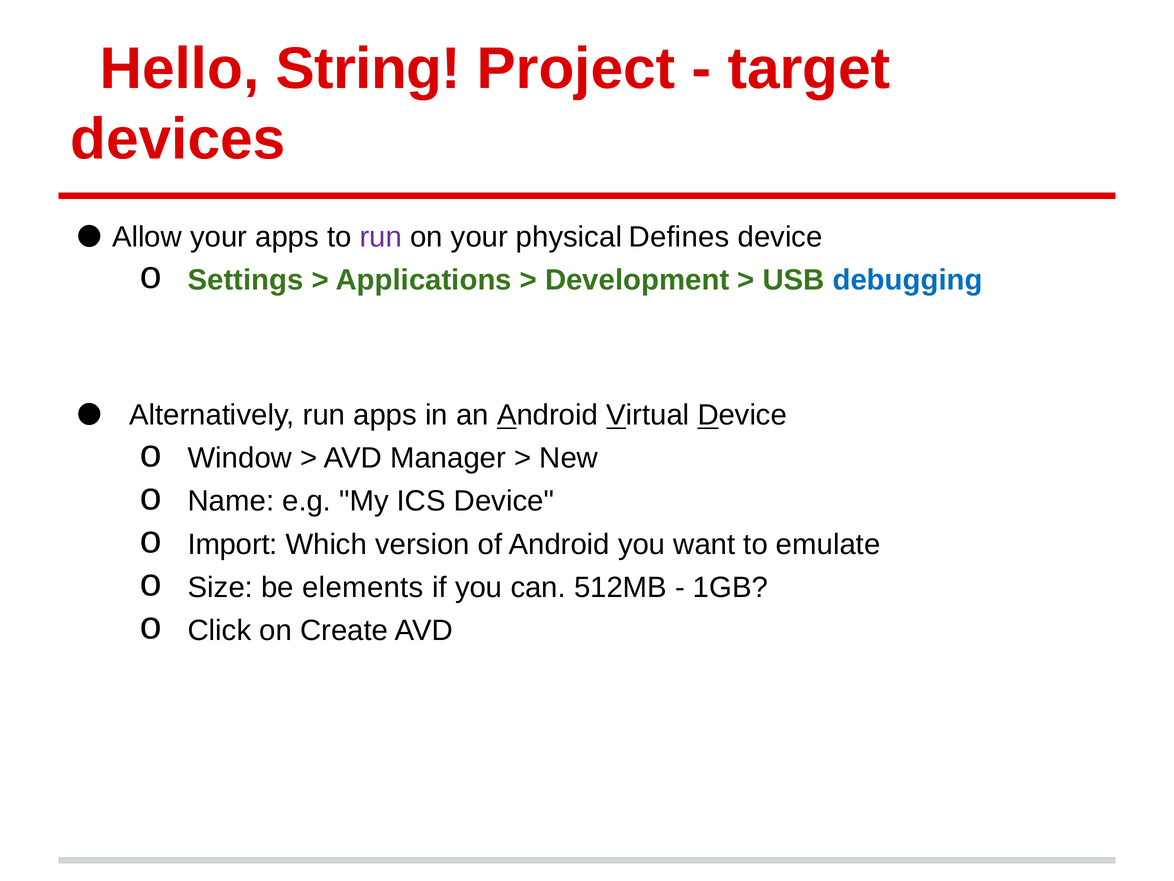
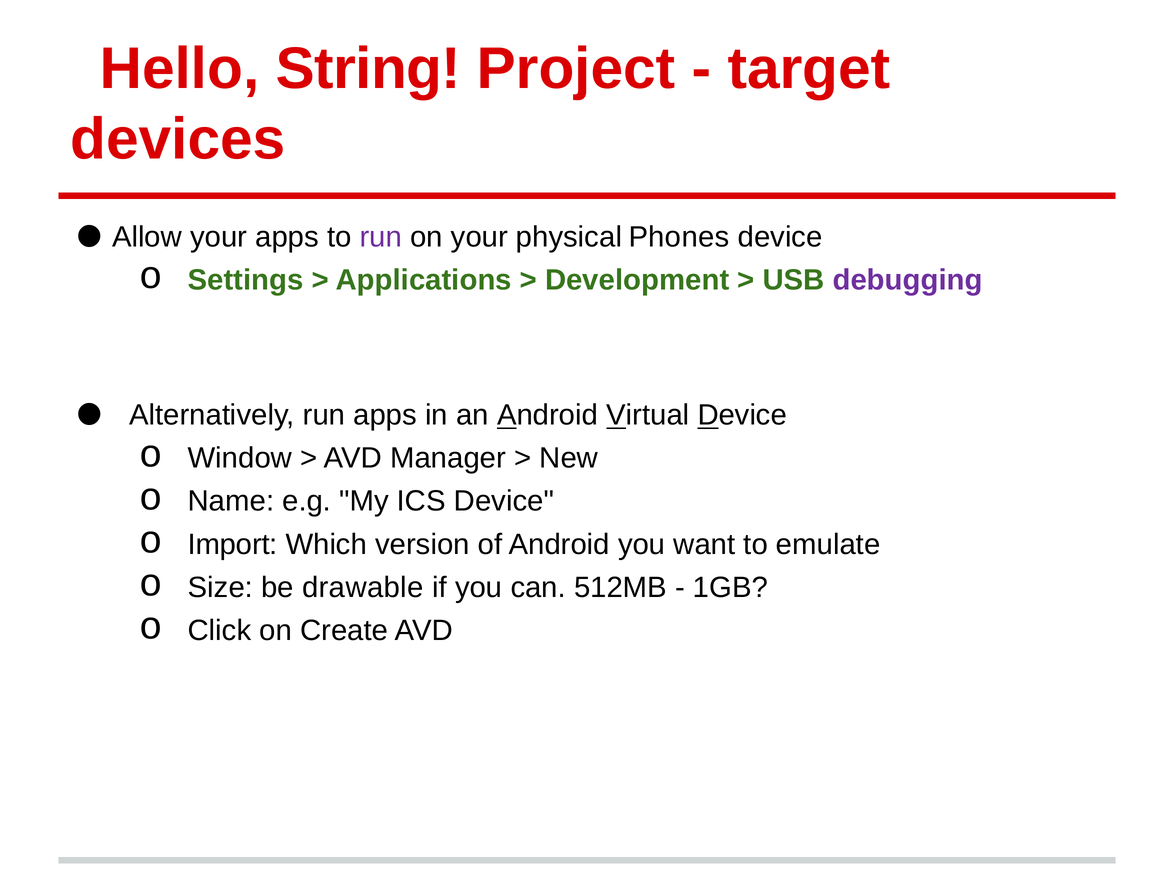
Defines: Defines -> Phones
debugging colour: blue -> purple
elements: elements -> drawable
